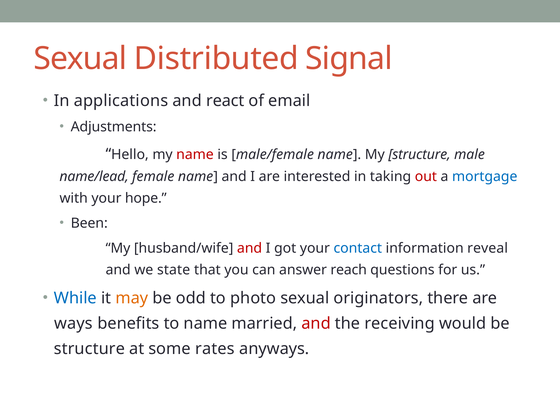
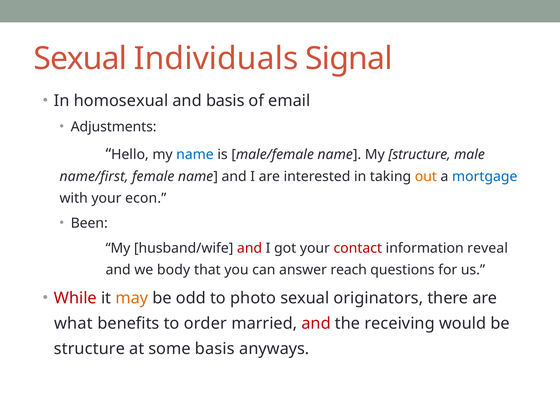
Distributed: Distributed -> Individuals
applications: applications -> homosexual
and react: react -> basis
name at (195, 154) colour: red -> blue
name/lead: name/lead -> name/first
out colour: red -> orange
hope: hope -> econ
contact colour: blue -> red
state: state -> body
While colour: blue -> red
ways: ways -> what
to name: name -> order
some rates: rates -> basis
